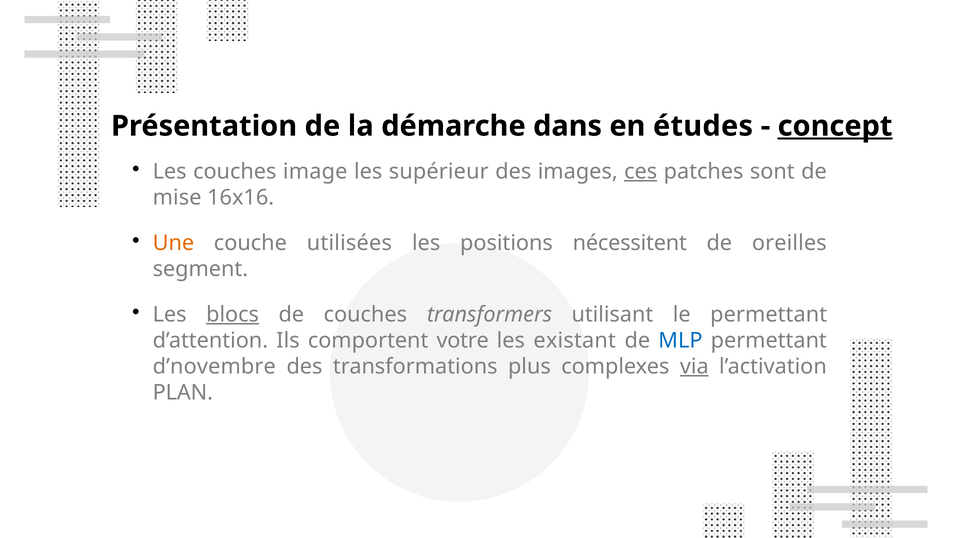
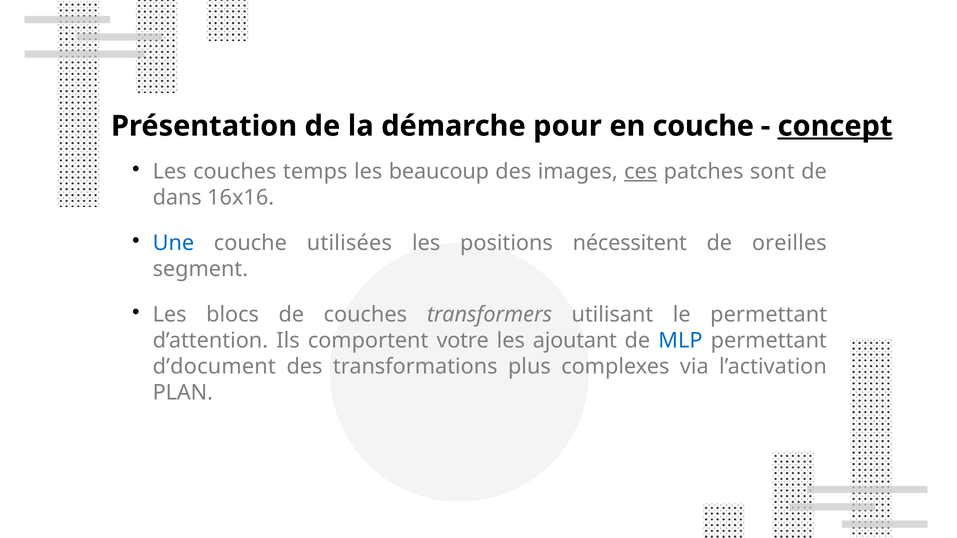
dans: dans -> pour
en études: études -> couche
image: image -> temps
supérieur: supérieur -> beaucoup
mise: mise -> dans
Une colour: orange -> blue
blocs underline: present -> none
existant: existant -> ajoutant
d’novembre: d’novembre -> d’document
via underline: present -> none
